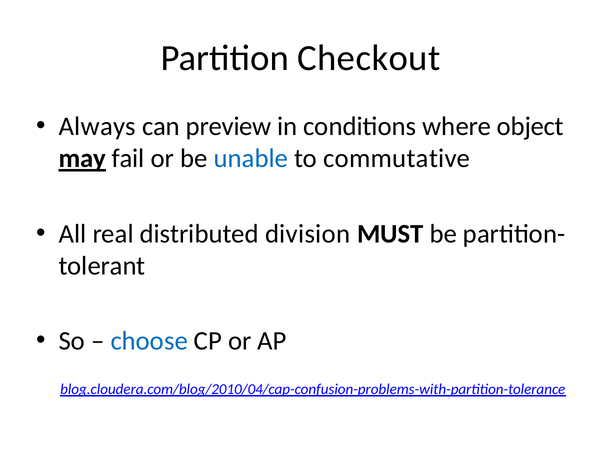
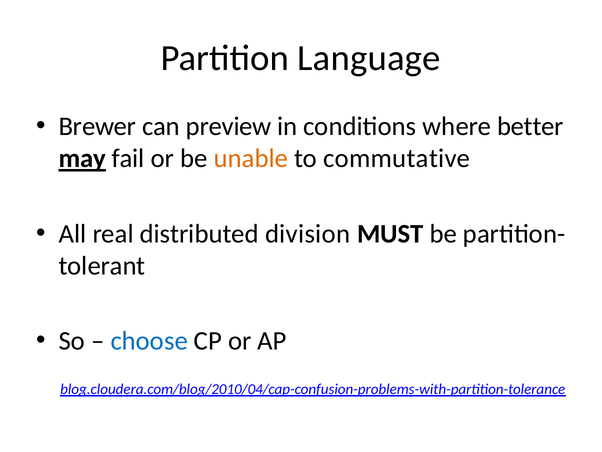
Checkout: Checkout -> Language
Always: Always -> Brewer
object: object -> better
unable colour: blue -> orange
